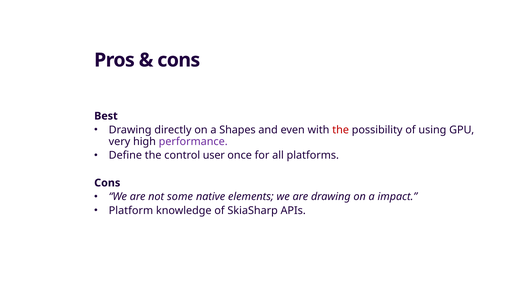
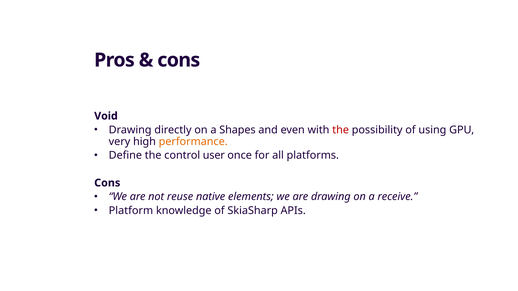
Best: Best -> Void
performance colour: purple -> orange
some: some -> reuse
impact: impact -> receive
